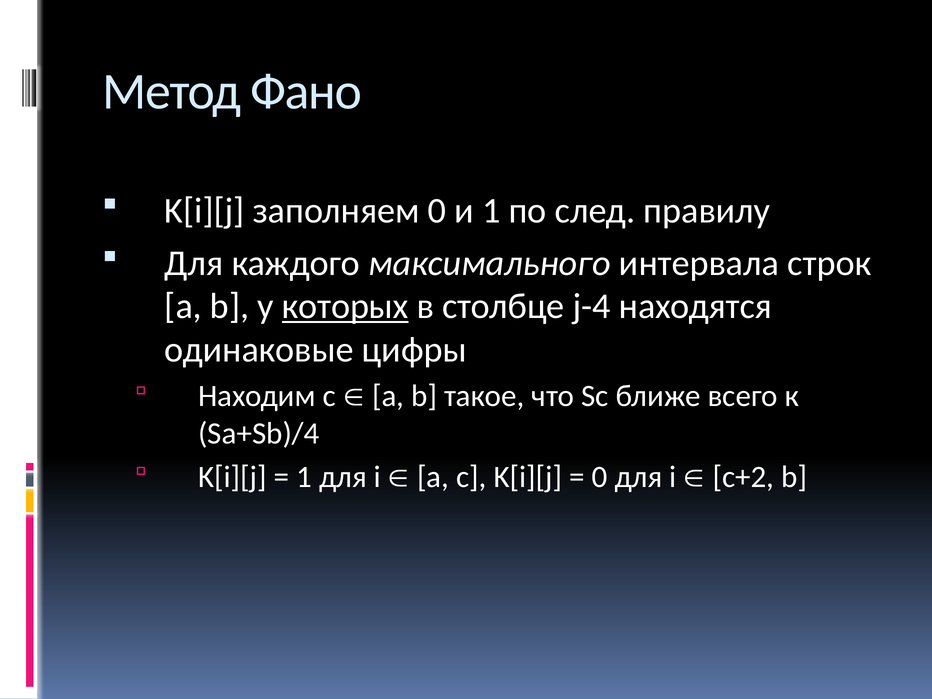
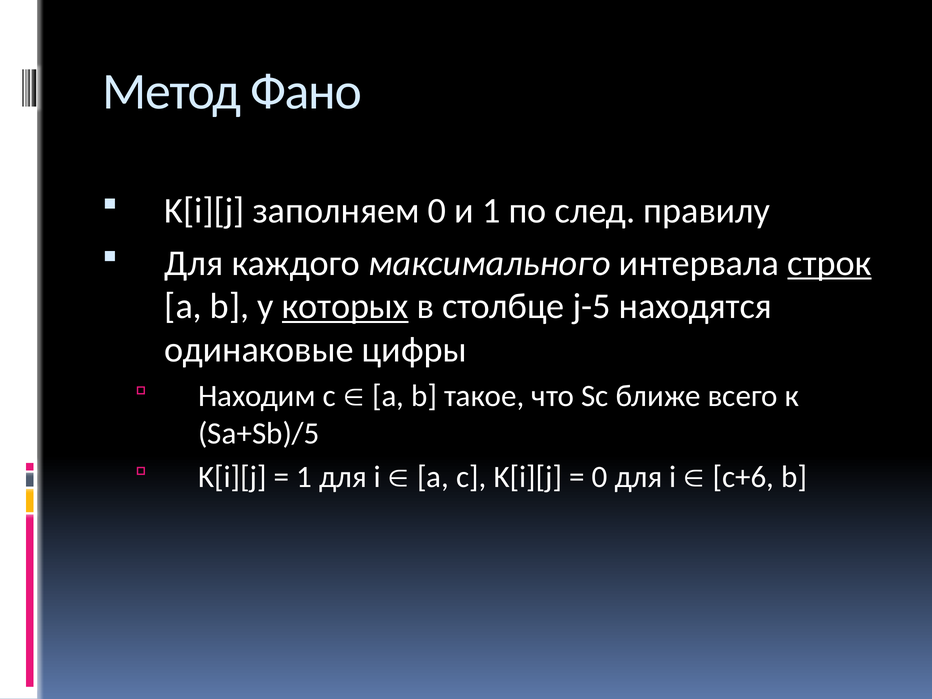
строк underline: none -> present
j-4: j-4 -> j-5
Sa+Sb)/4: Sa+Sb)/4 -> Sa+Sb)/5
c+2: c+2 -> c+6
